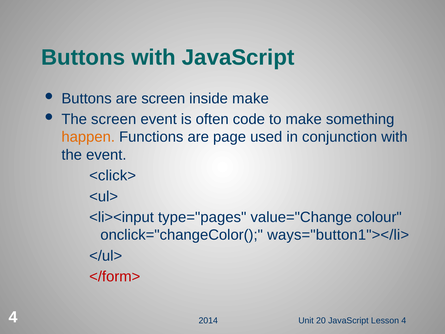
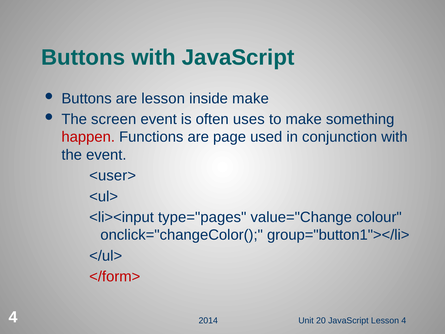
are screen: screen -> lesson
code: code -> uses
happen colour: orange -> red
<click>: <click> -> <user>
ways="button1"></li>: ways="button1"></li> -> group="button1"></li>
